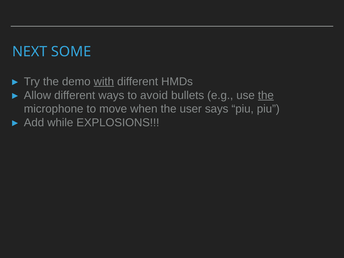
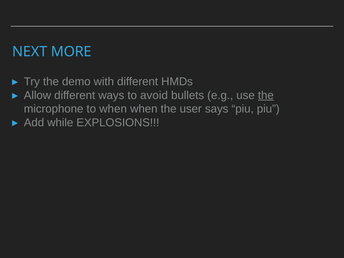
SOME: SOME -> MORE
with underline: present -> none
to move: move -> when
